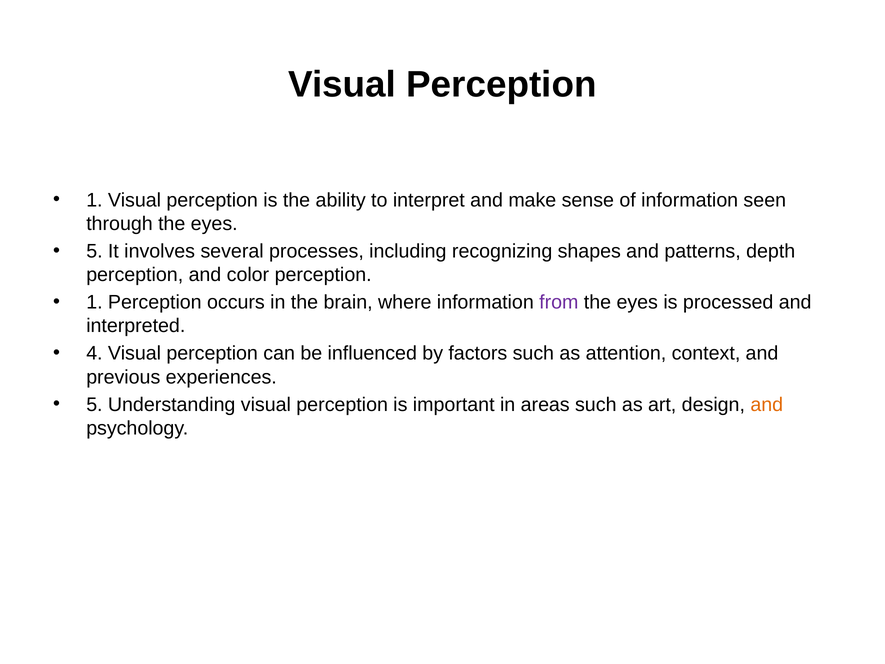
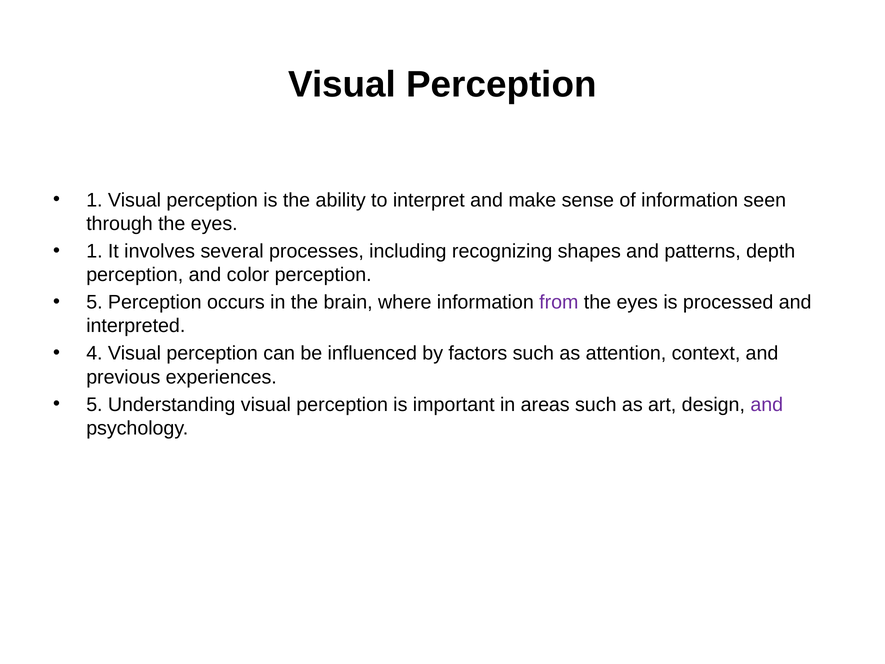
5 at (94, 251): 5 -> 1
1 at (94, 302): 1 -> 5
and at (767, 404) colour: orange -> purple
